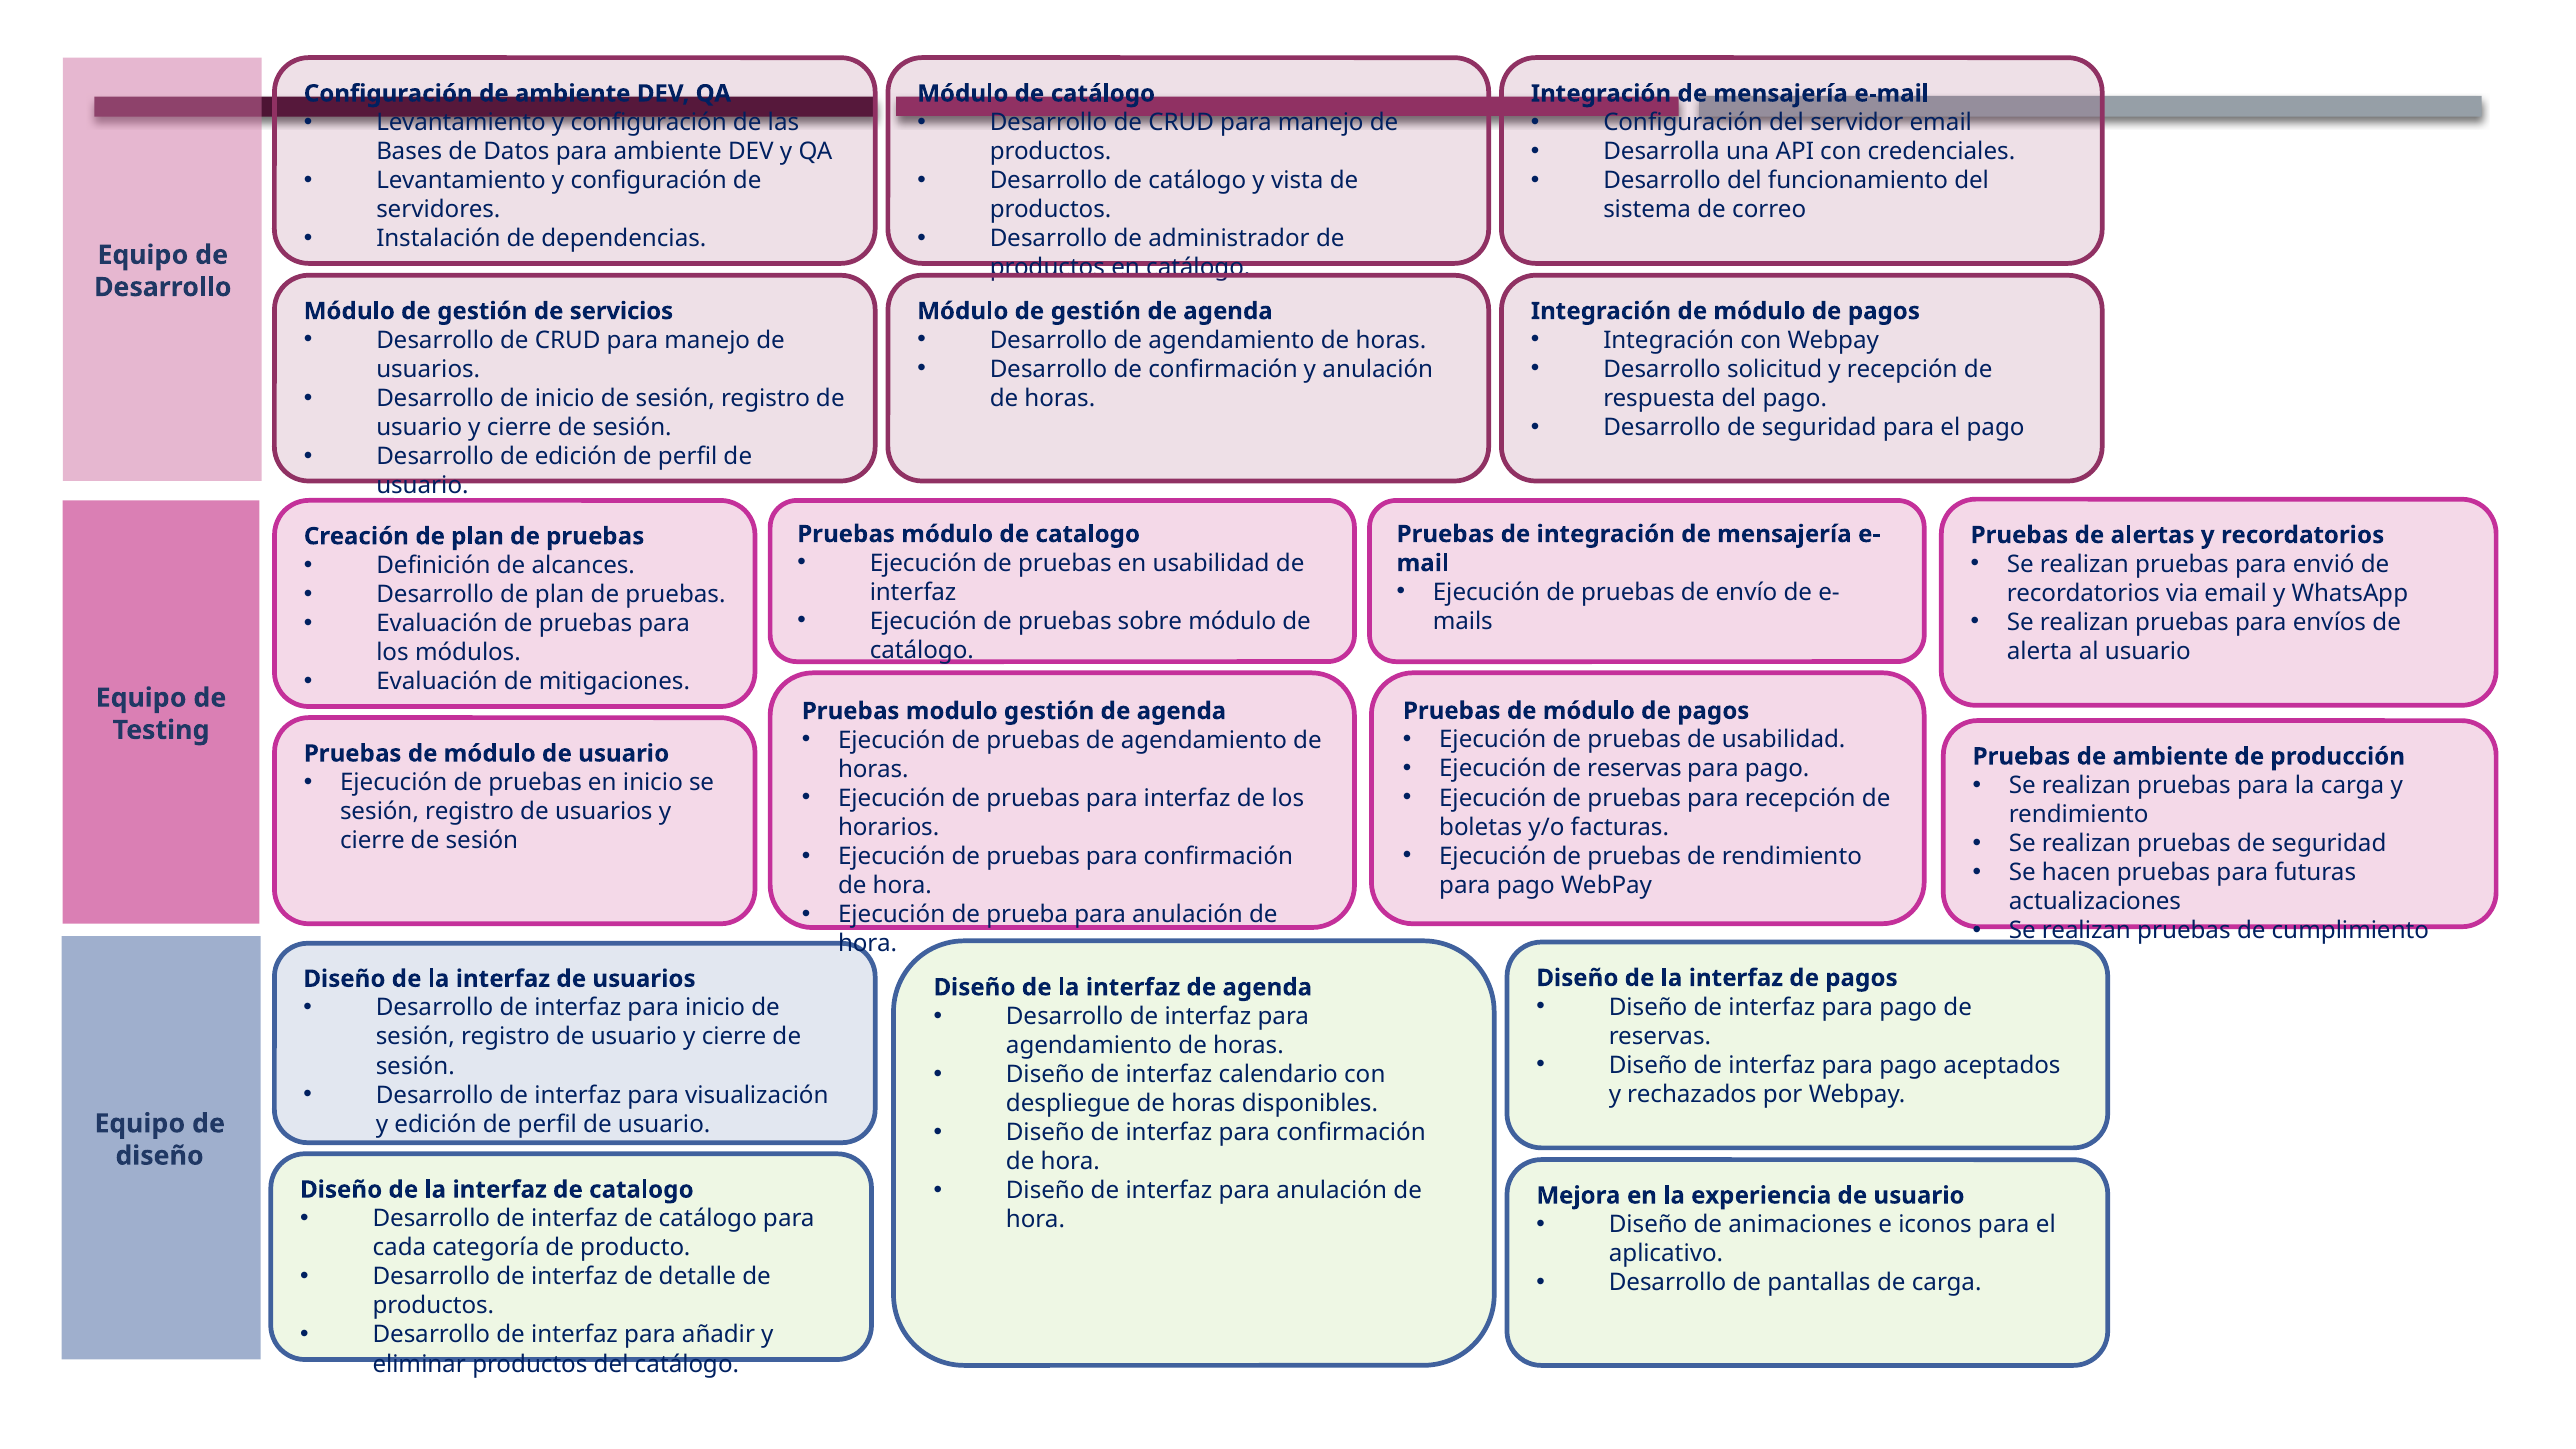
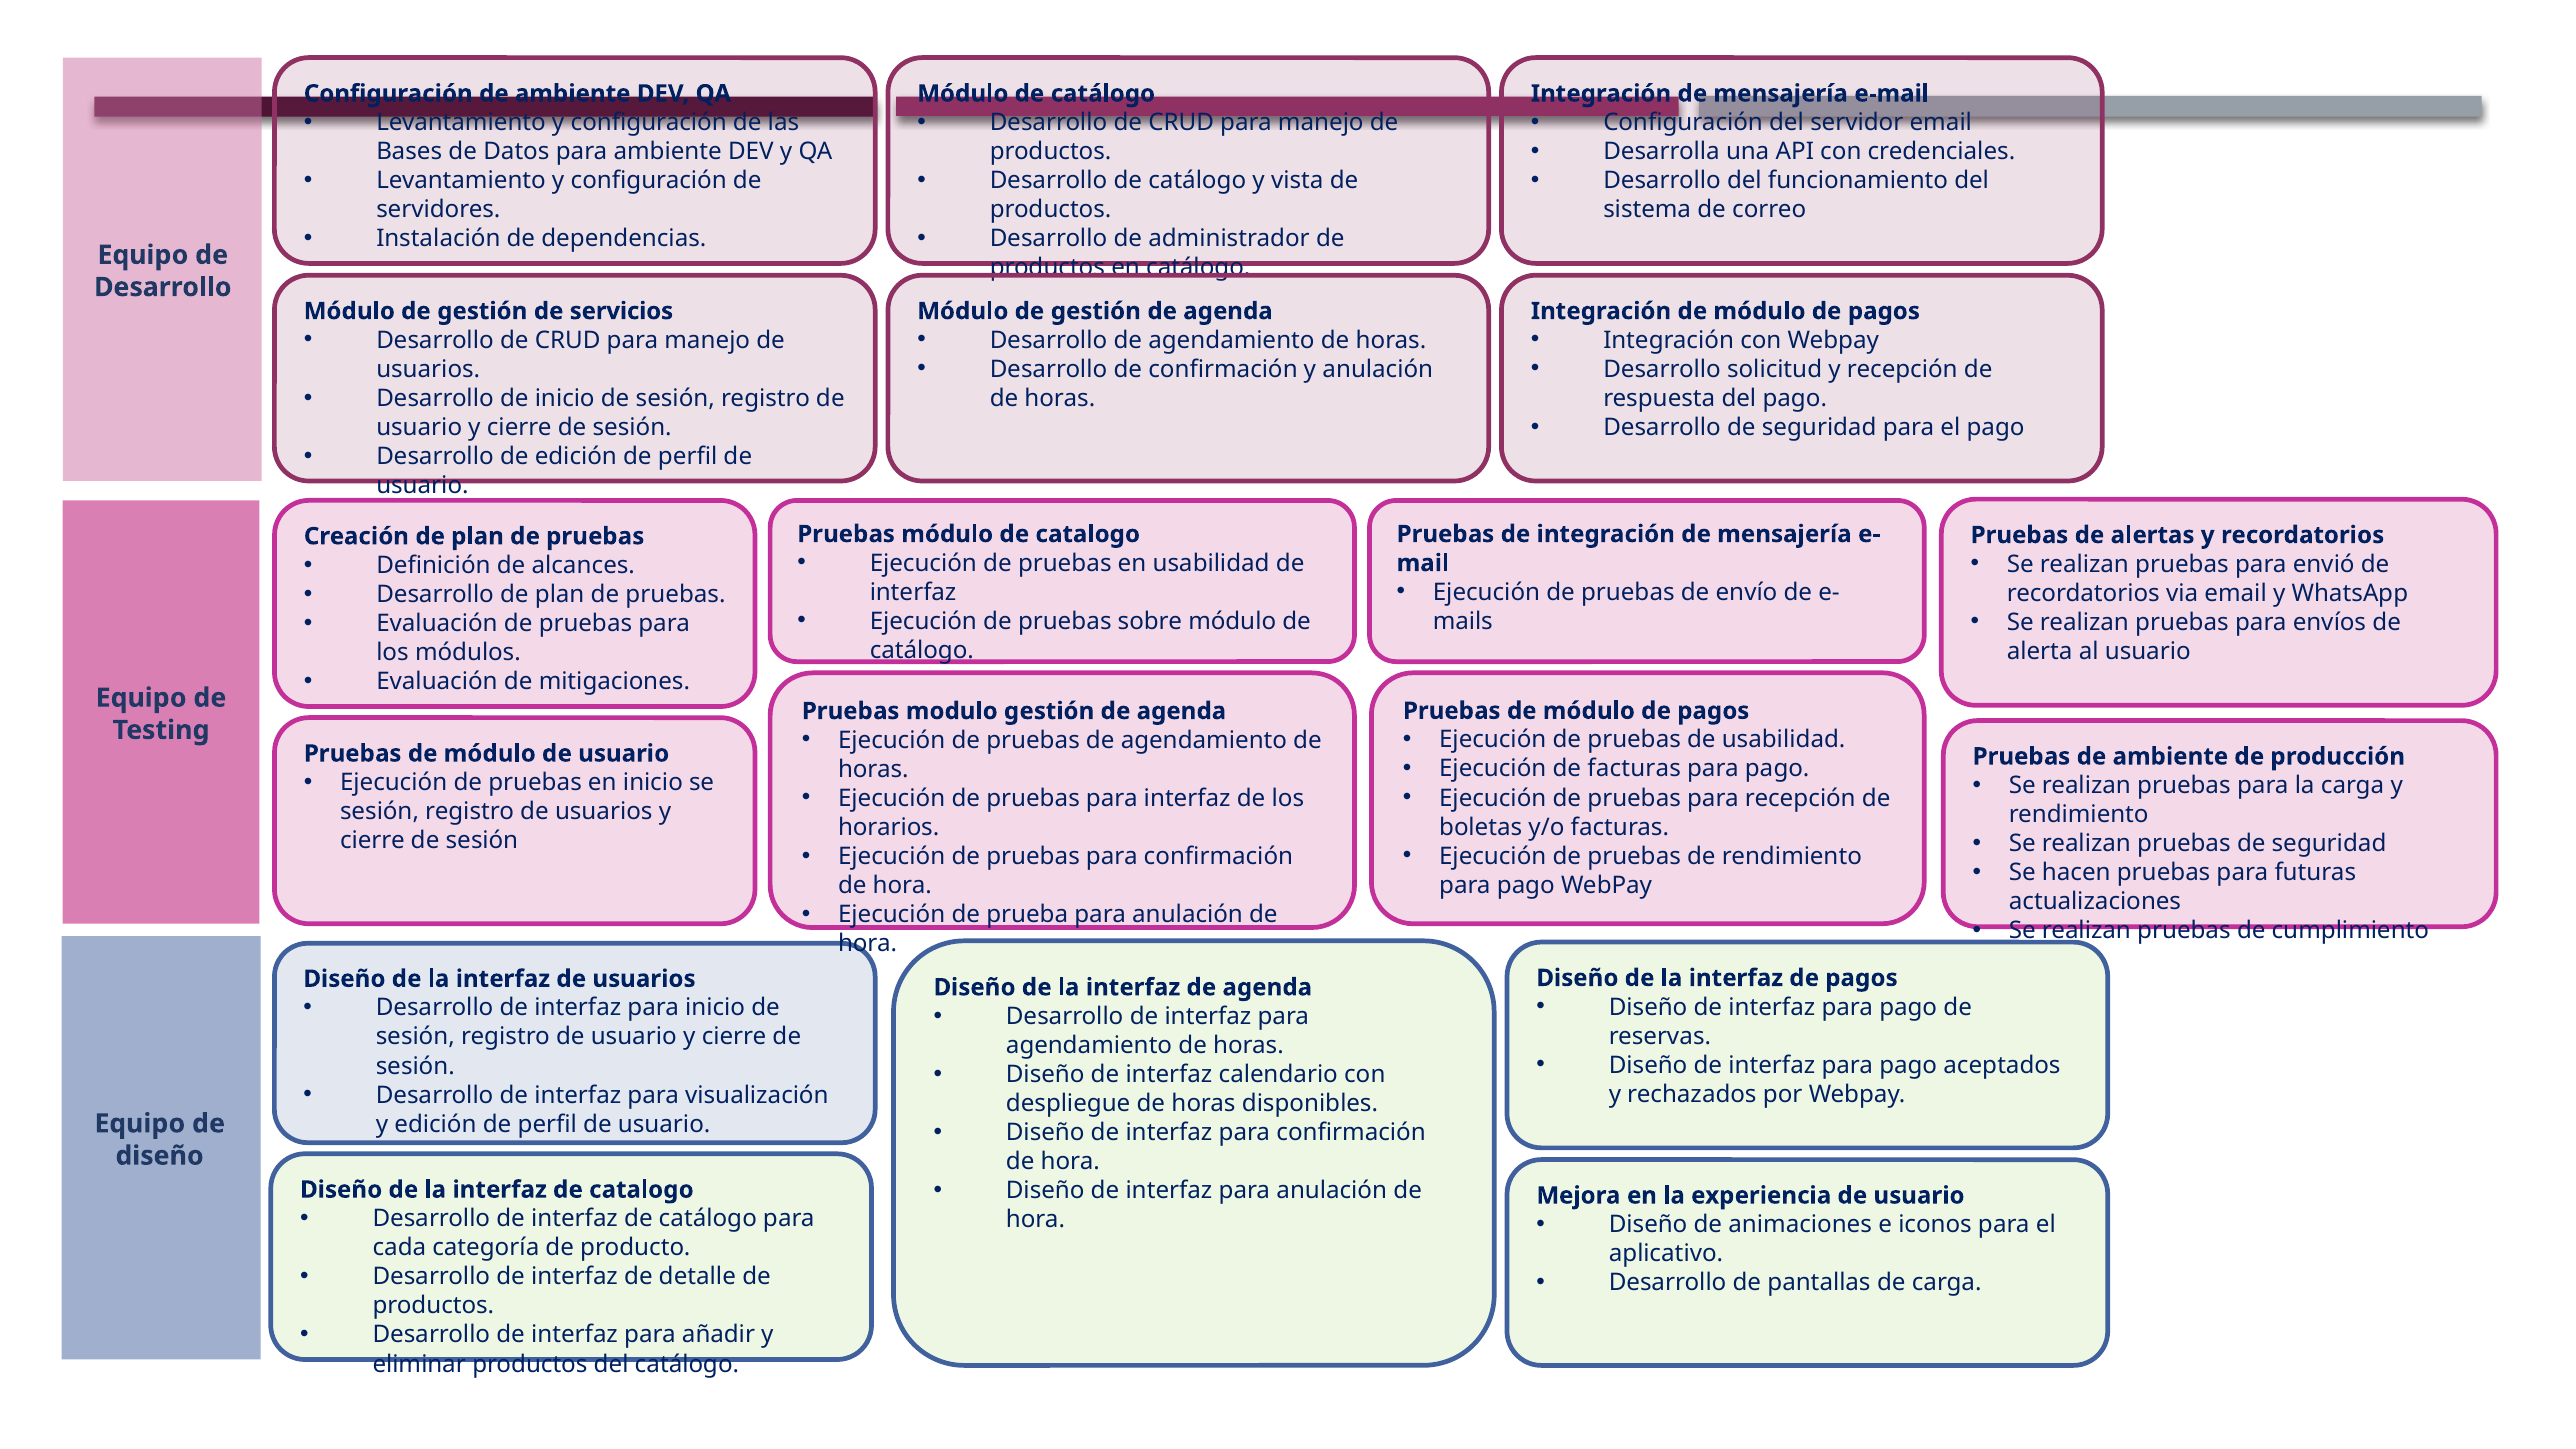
Ejecución de reservas: reservas -> facturas
